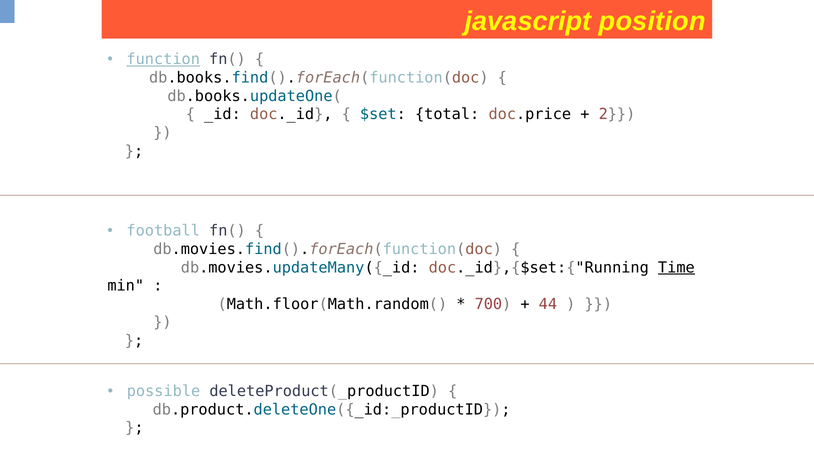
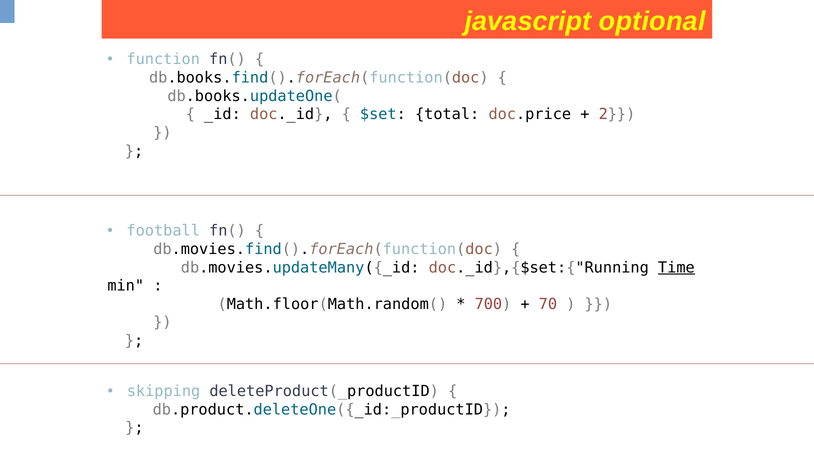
position: position -> optional
function underline: present -> none
44: 44 -> 70
possible: possible -> skipping
